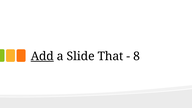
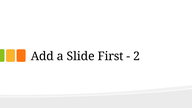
Add underline: present -> none
That: That -> First
8: 8 -> 2
